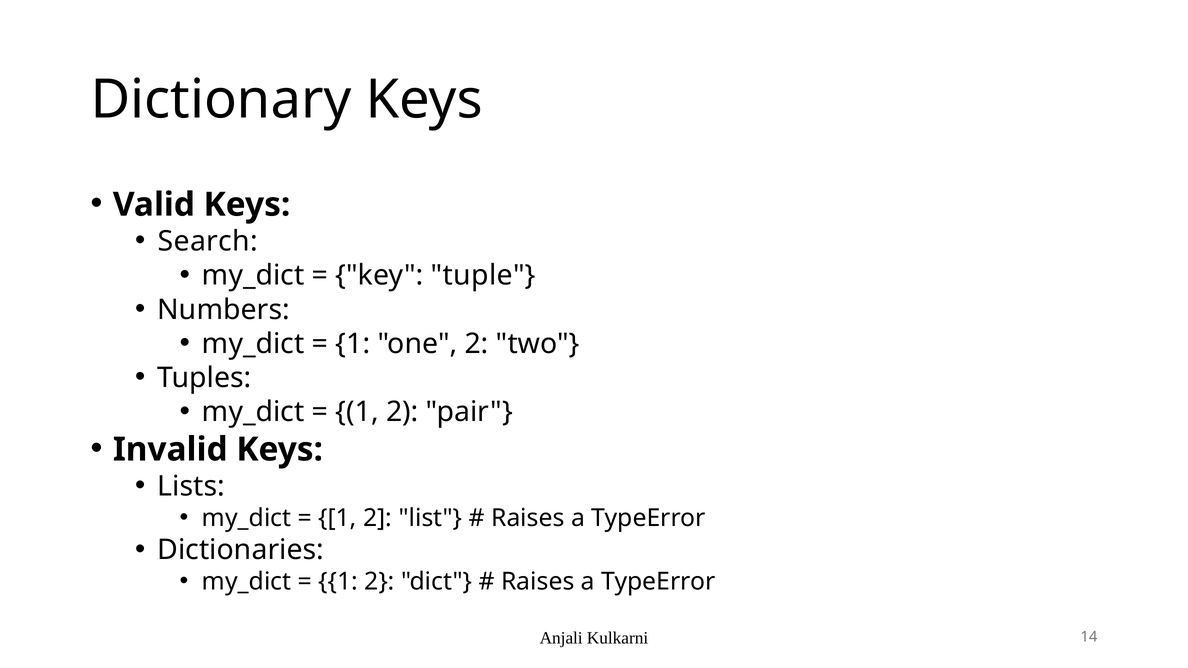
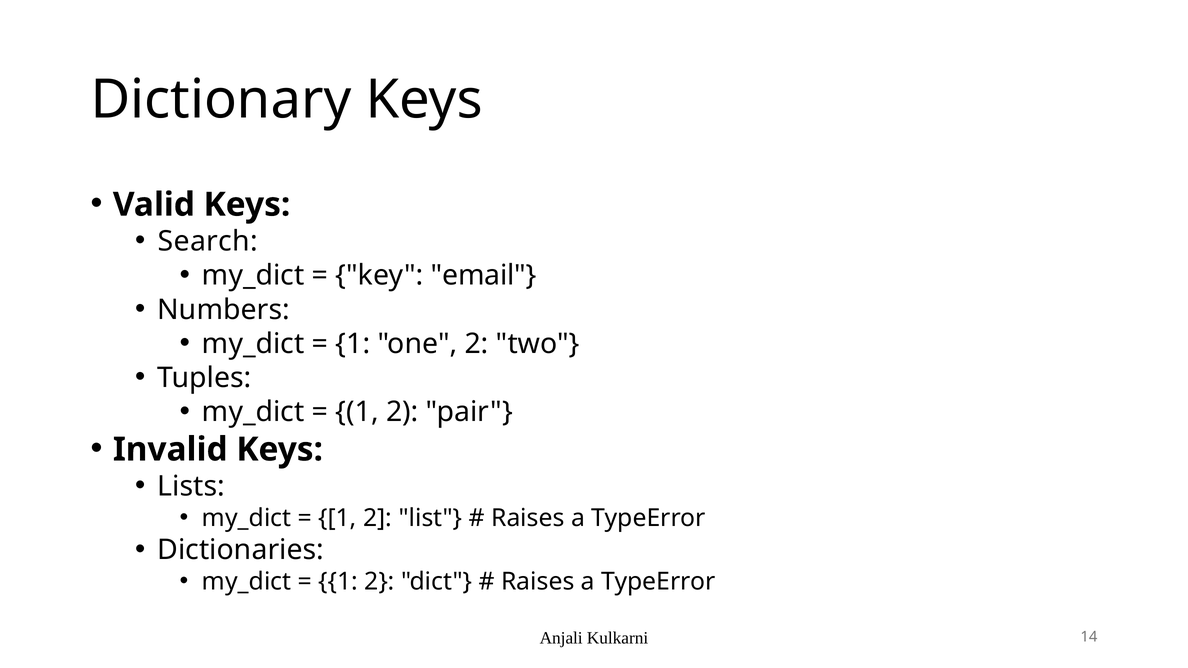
tuple: tuple -> email
